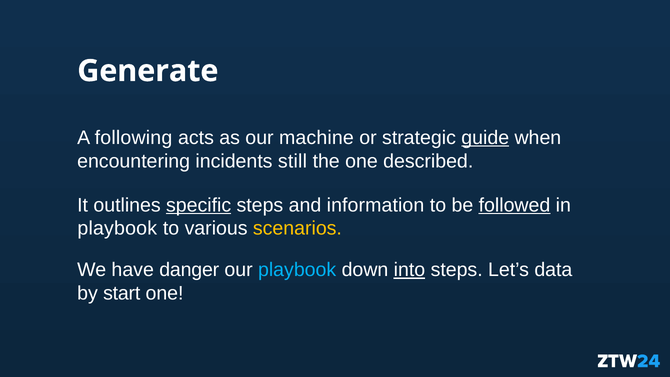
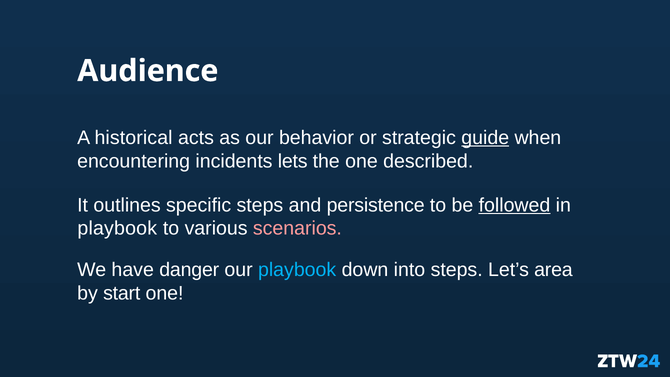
Generate: Generate -> Audience
following: following -> historical
machine: machine -> behavior
still: still -> lets
specific underline: present -> none
information: information -> persistence
scenarios colour: yellow -> pink
into underline: present -> none
data: data -> area
